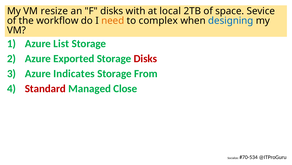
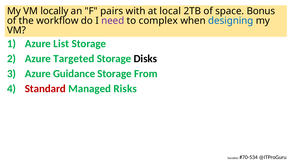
resize: resize -> locally
F disks: disks -> pairs
Sevice: Sevice -> Bonus
need colour: orange -> purple
Exported: Exported -> Targeted
Disks at (145, 58) colour: red -> black
Indicates: Indicates -> Guidance
Close: Close -> Risks
